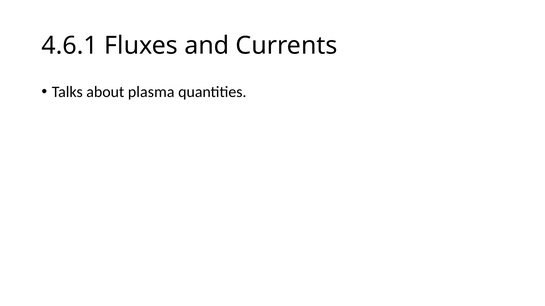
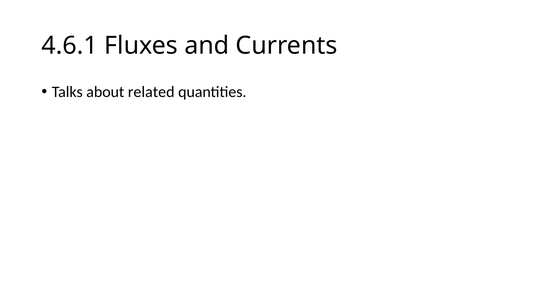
plasma: plasma -> related
